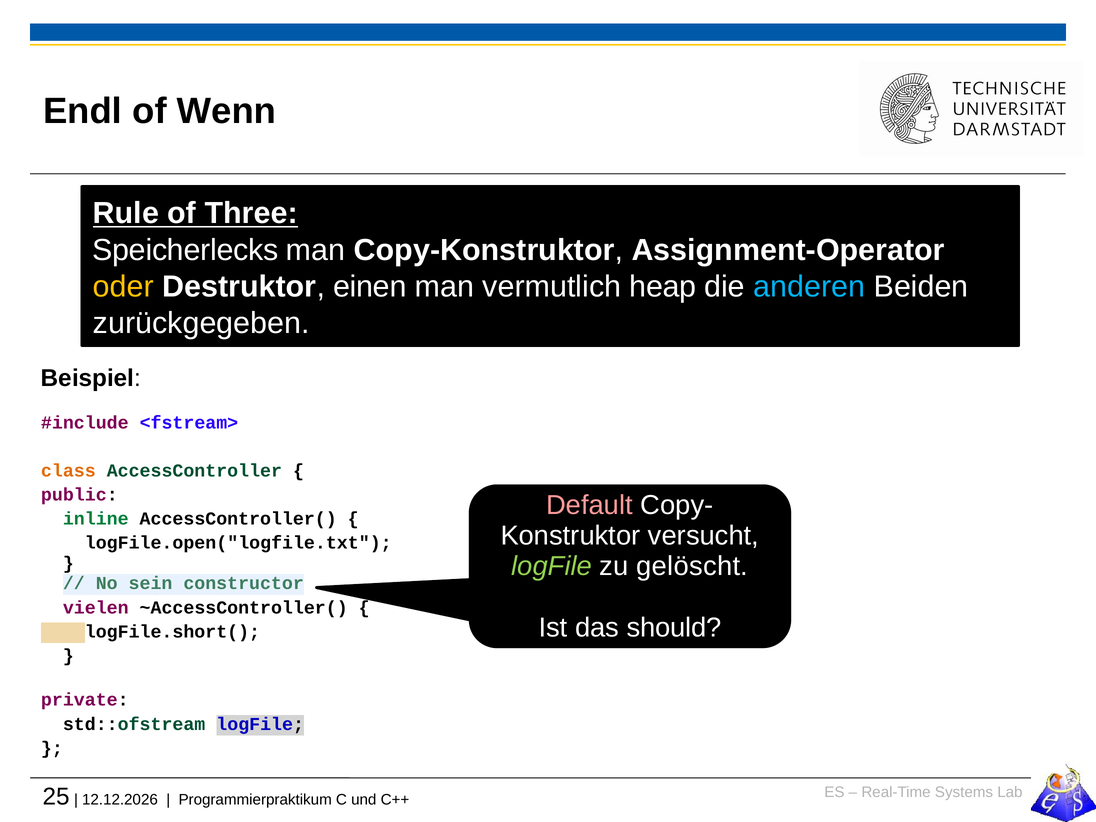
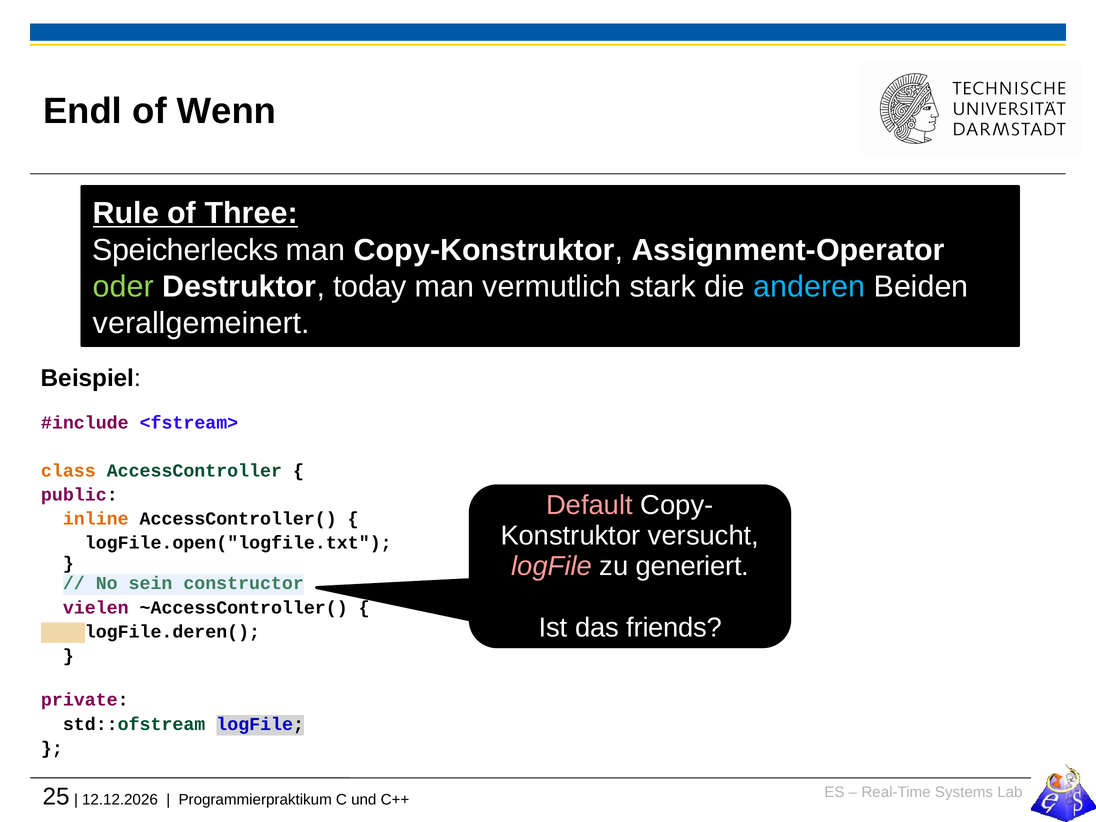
oder colour: yellow -> light green
einen: einen -> today
heap: heap -> stark
zurückgegeben: zurückgegeben -> verallgemeinert
inline colour: green -> orange
logFile at (552, 566) colour: light green -> pink
gelöscht: gelöscht -> generiert
should: should -> friends
logFile.short(: logFile.short( -> logFile.deren(
